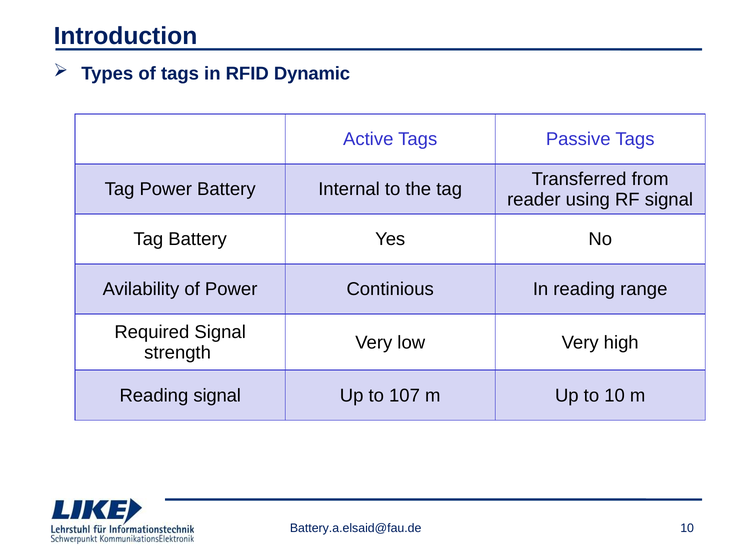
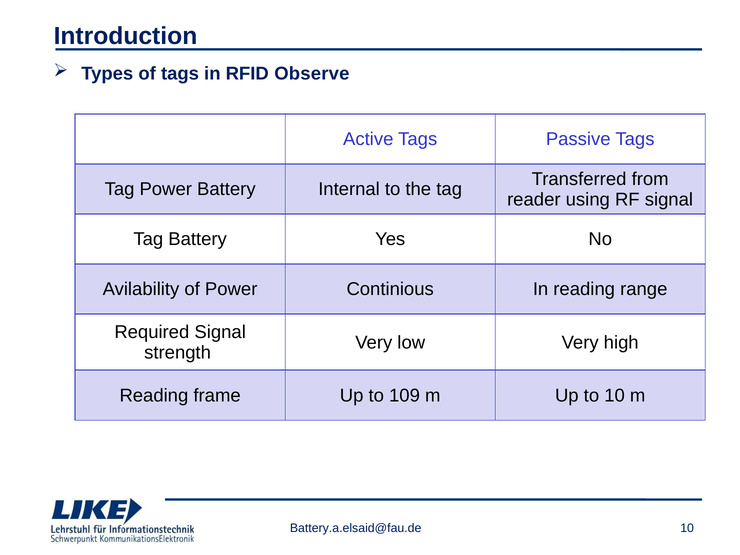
Dynamic: Dynamic -> Observe
Reading signal: signal -> frame
107: 107 -> 109
